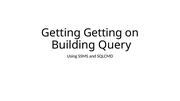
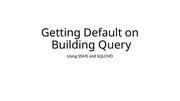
Getting Getting: Getting -> Default
